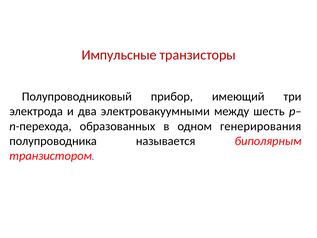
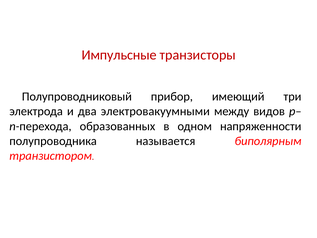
шесть: шесть -> видов
генерирования: генерирования -> напряженности
